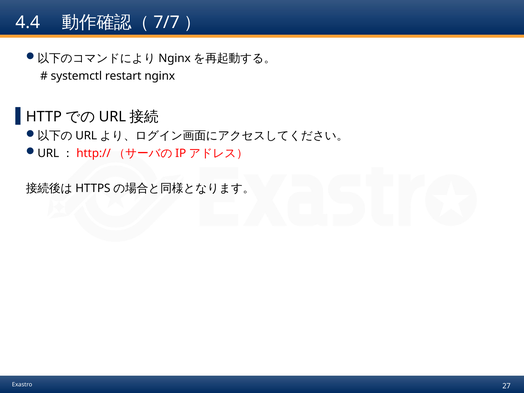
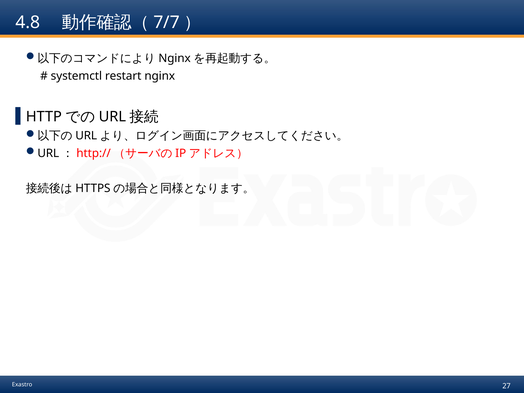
4.4: 4.4 -> 4.8
